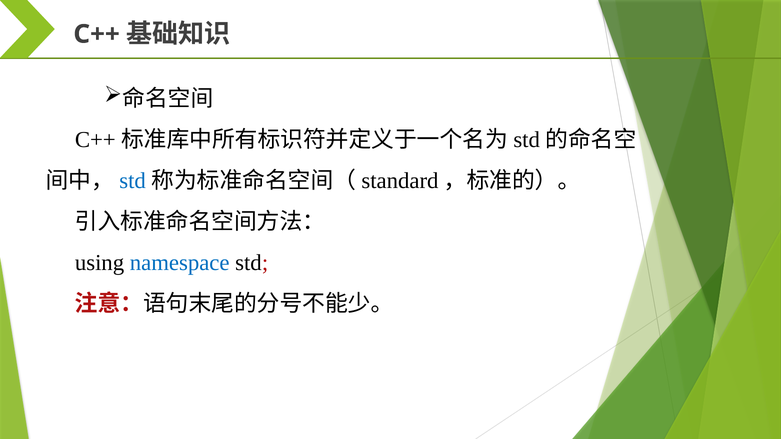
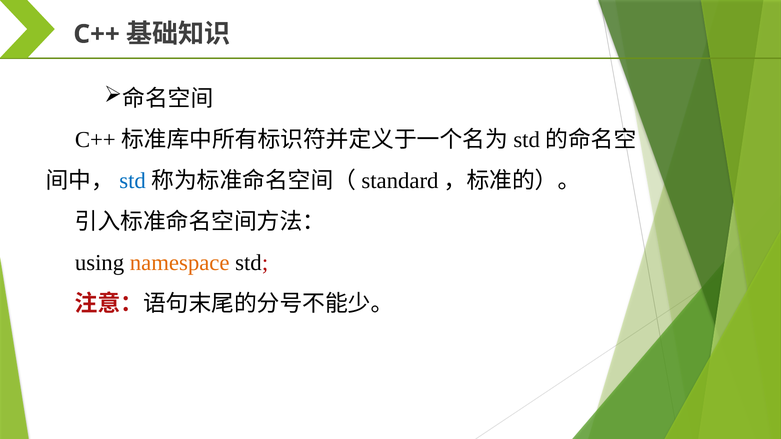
namespace colour: blue -> orange
